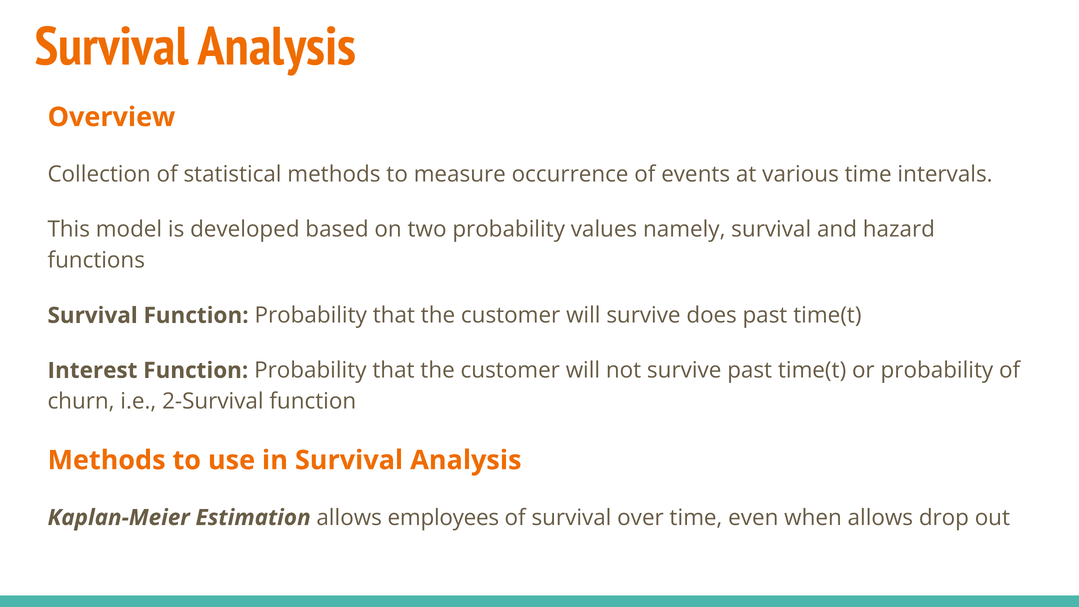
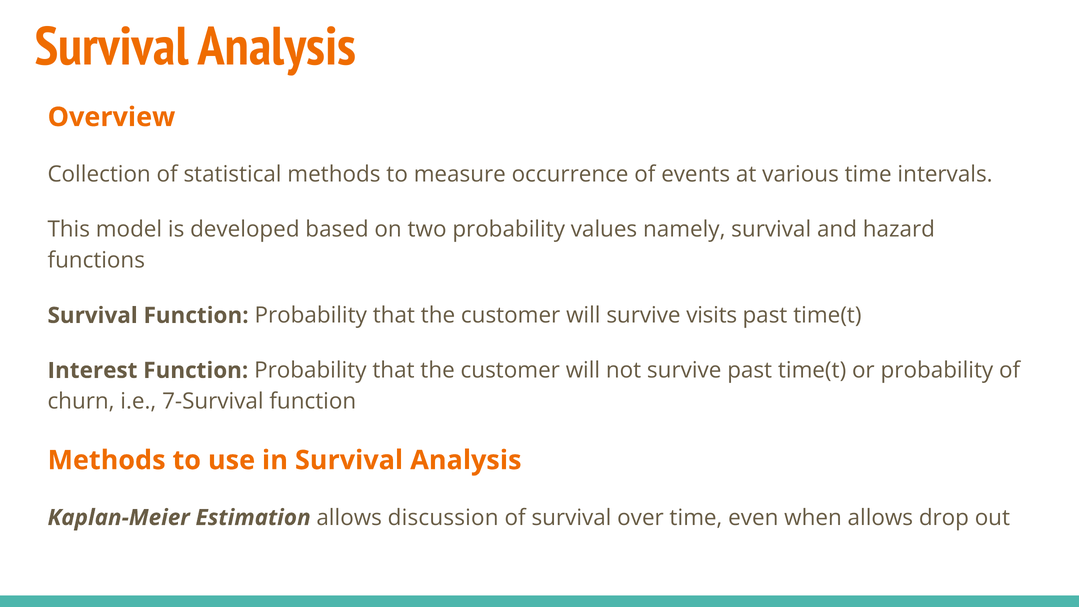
does: does -> visits
2-Survival: 2-Survival -> 7-Survival
employees: employees -> discussion
